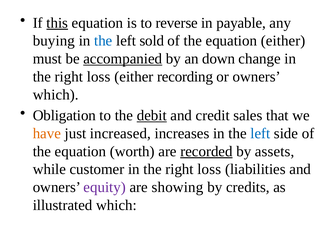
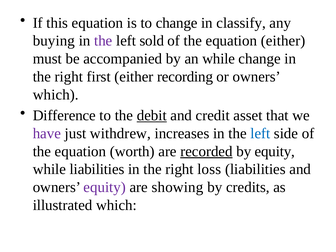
this underline: present -> none
to reverse: reverse -> change
payable: payable -> classify
the at (103, 41) colour: blue -> purple
accompanied underline: present -> none
an down: down -> while
loss at (99, 77): loss -> first
Obligation: Obligation -> Difference
sales: sales -> asset
have colour: orange -> purple
increased: increased -> withdrew
by assets: assets -> equity
while customer: customer -> liabilities
